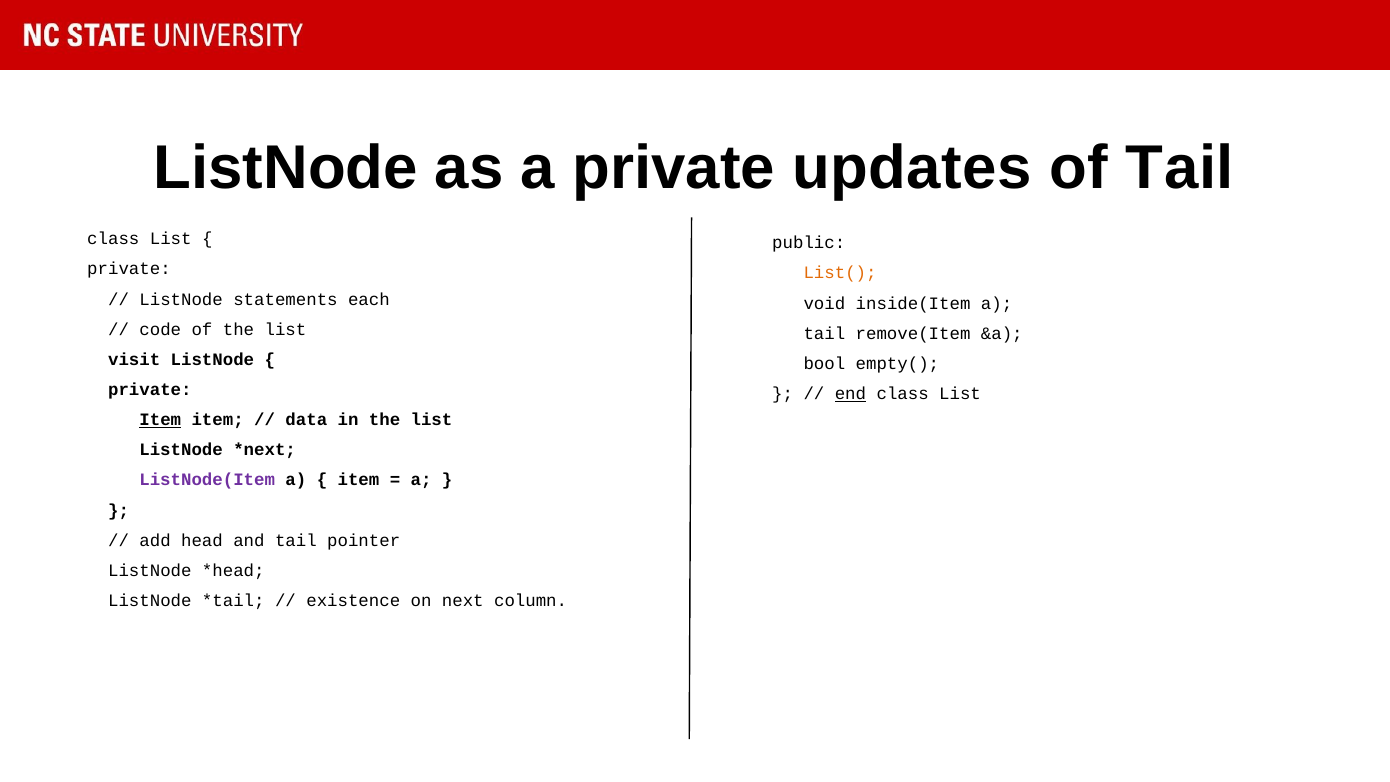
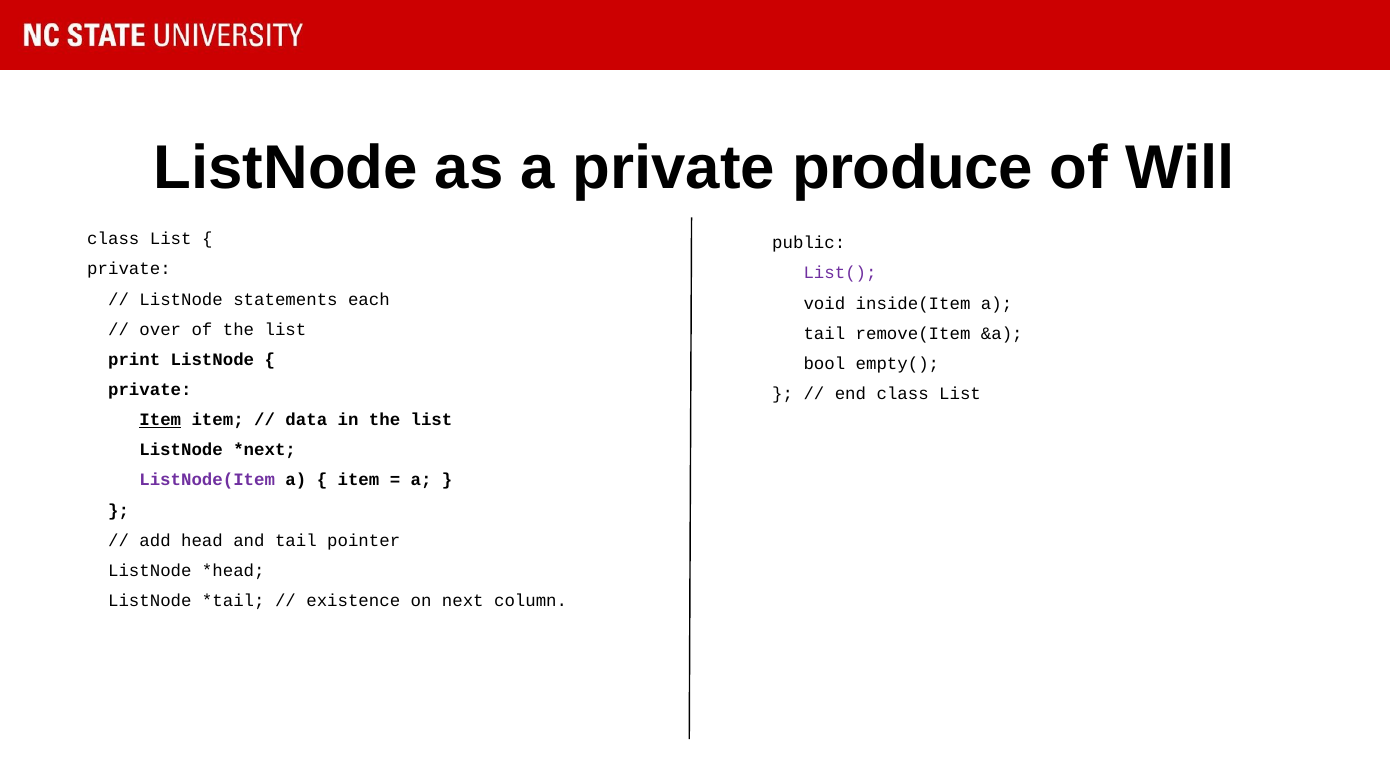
updates: updates -> produce
of Tail: Tail -> Will
List( colour: orange -> purple
code: code -> over
visit: visit -> print
end underline: present -> none
